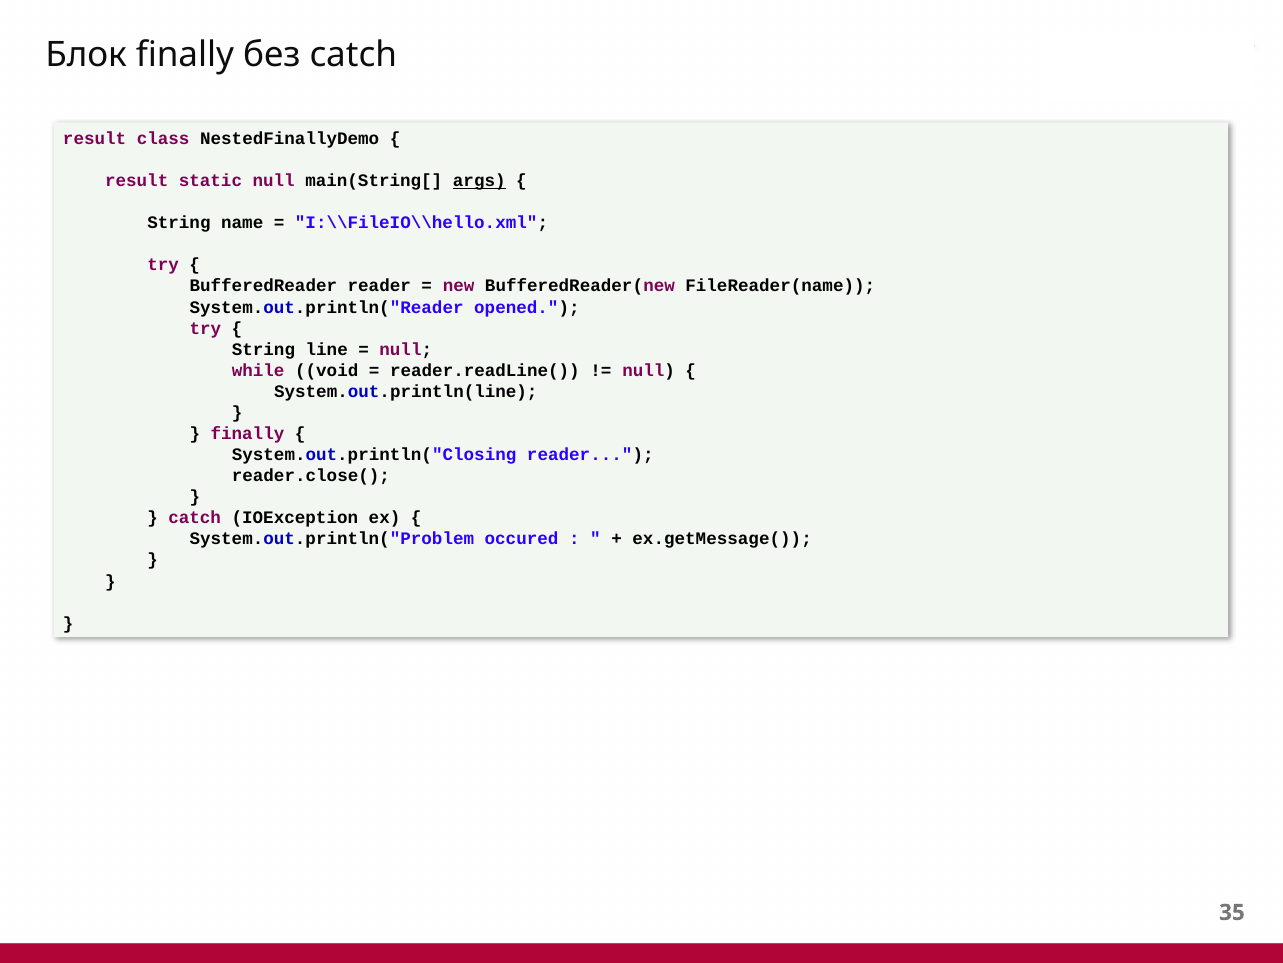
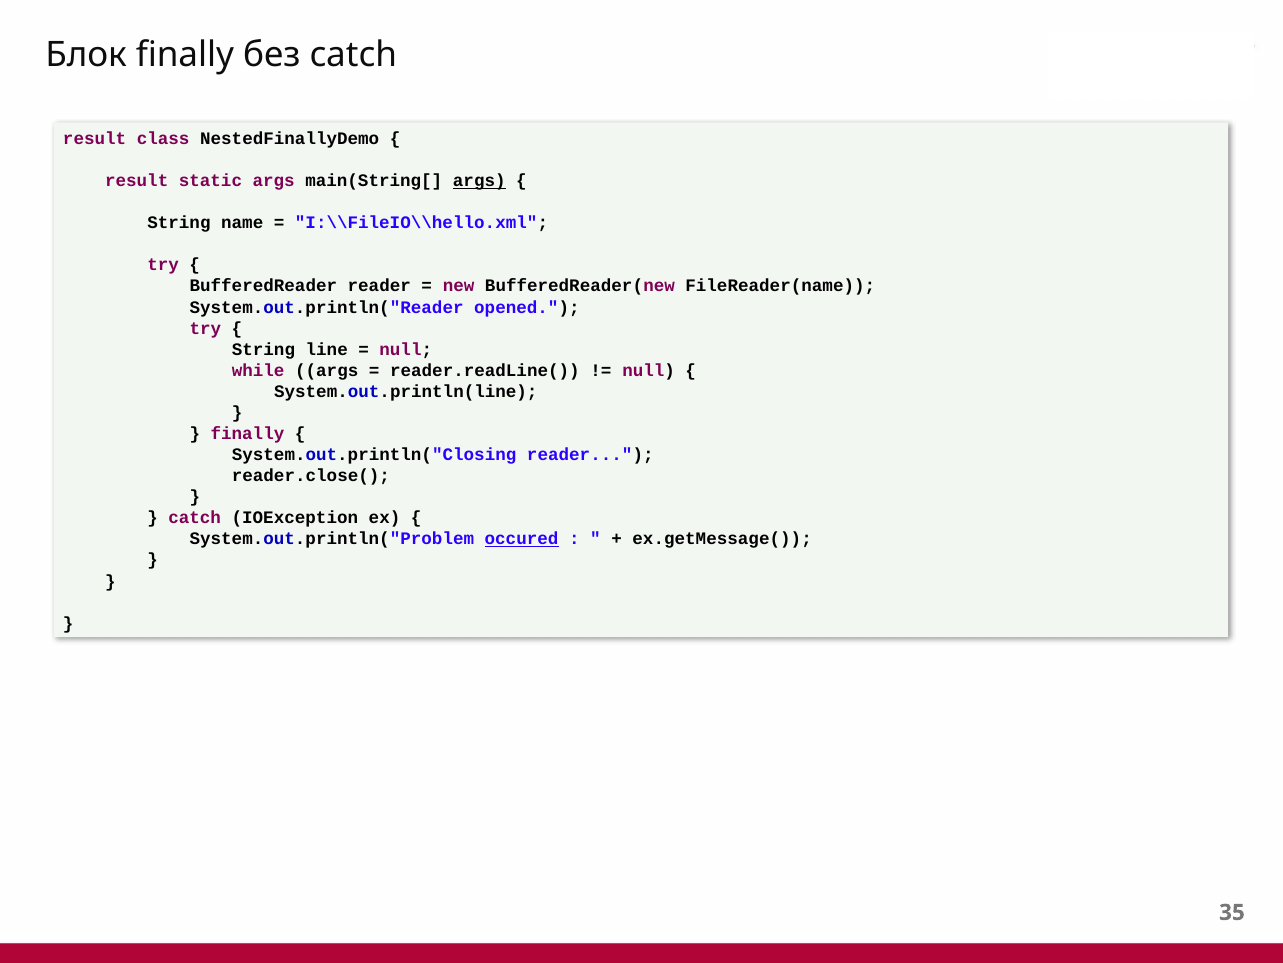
static null: null -> args
while void: void -> args
occured underline: none -> present
